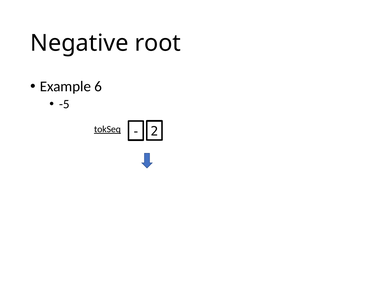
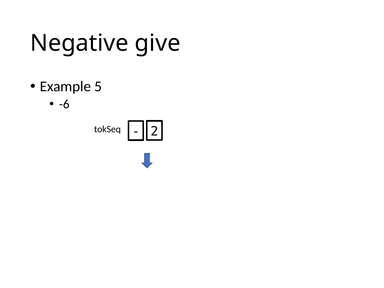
root: root -> give
6: 6 -> 5
-5: -5 -> -6
tokSeq underline: present -> none
